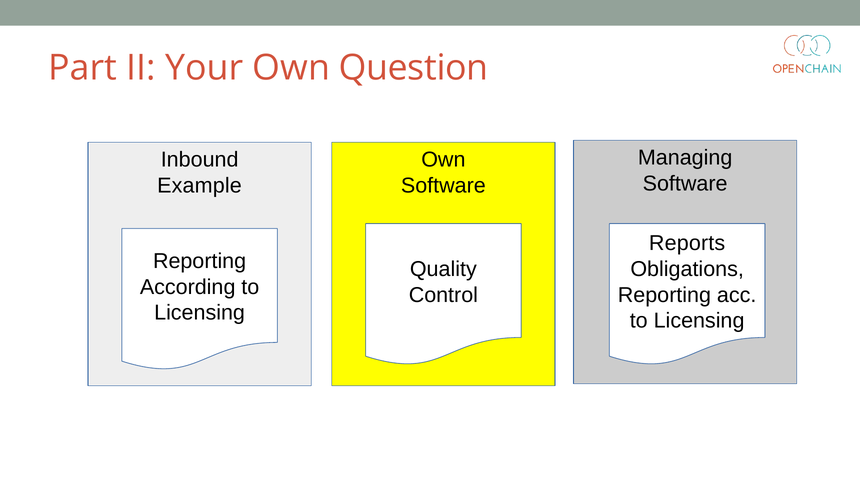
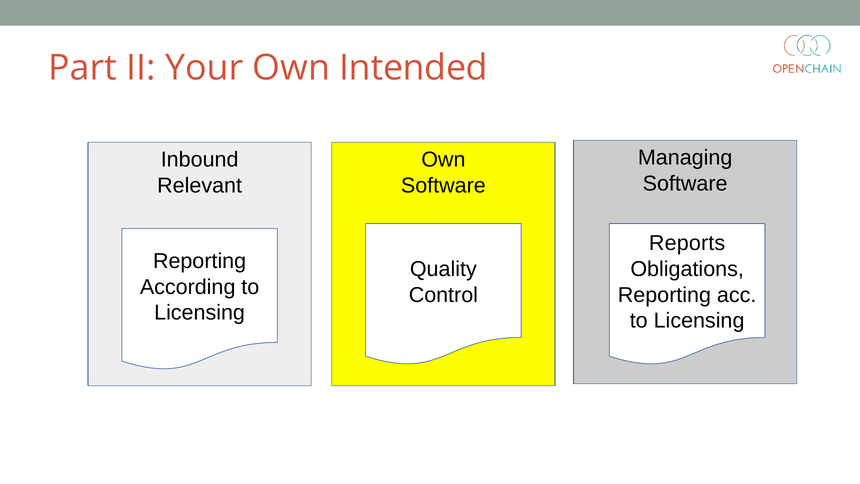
Question: Question -> Intended
Example: Example -> Relevant
